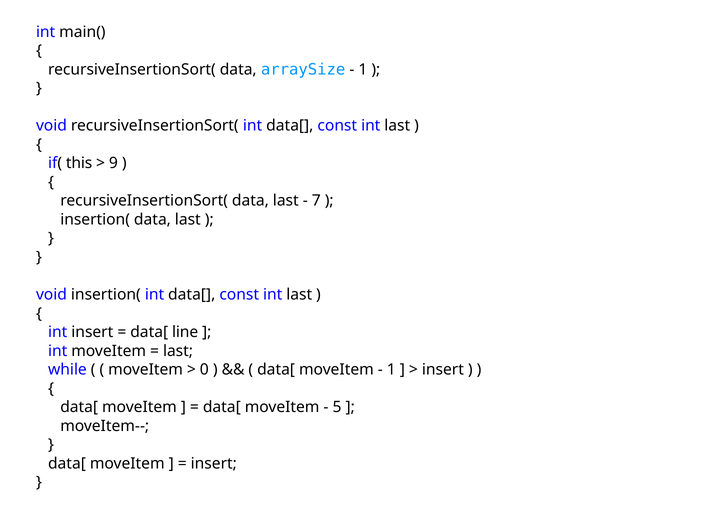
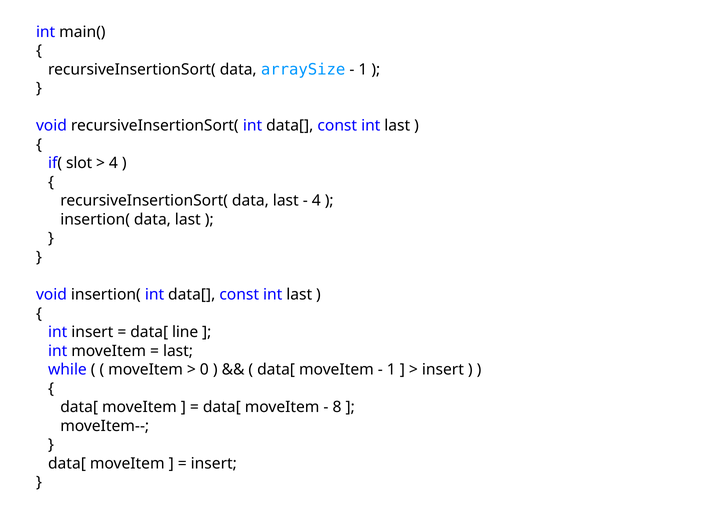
this: this -> slot
9 at (113, 163): 9 -> 4
7 at (316, 201): 7 -> 4
5: 5 -> 8
